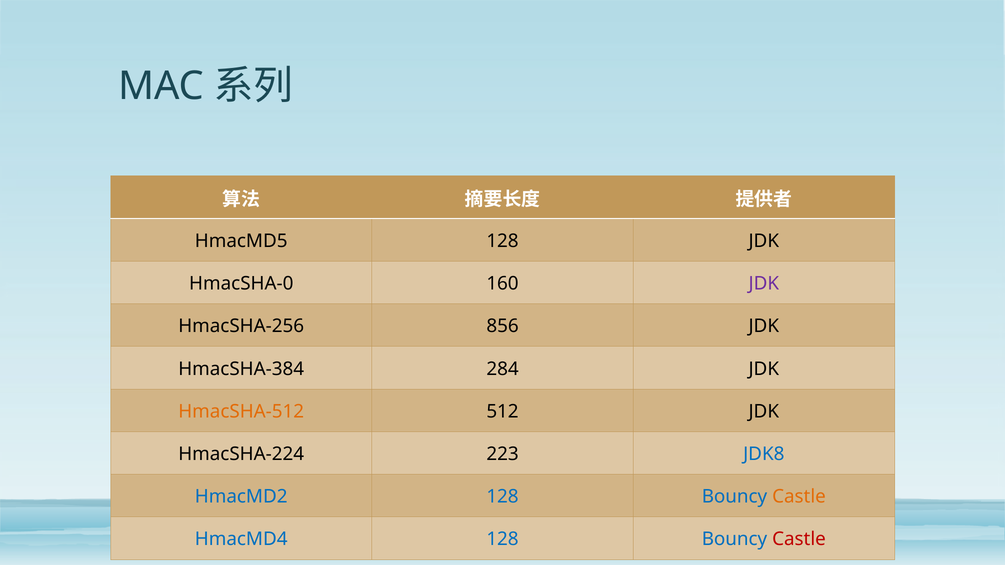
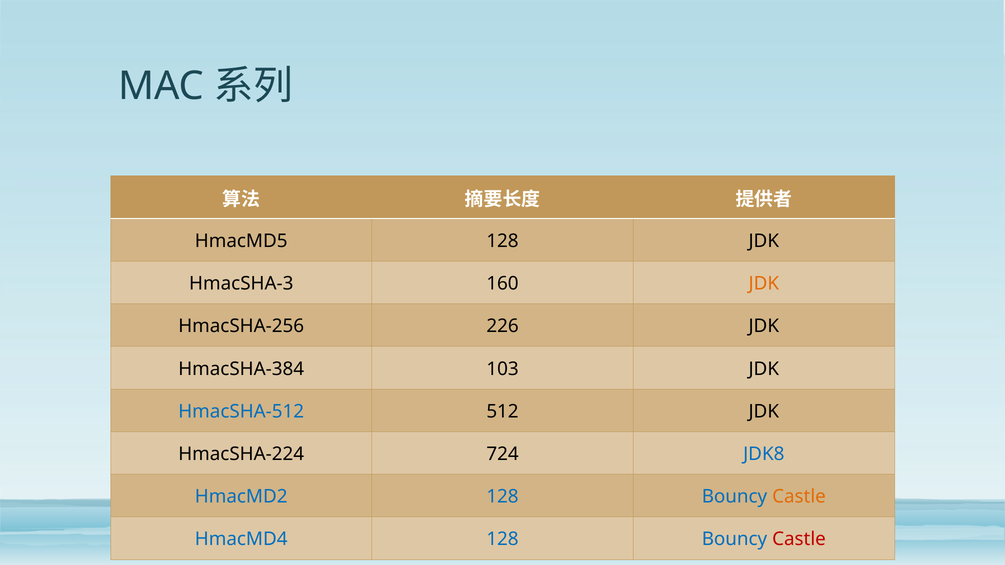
HmacSHA-0: HmacSHA-0 -> HmacSHA-3
JDK at (764, 284) colour: purple -> orange
856: 856 -> 226
284: 284 -> 103
HmacSHA-512 colour: orange -> blue
223: 223 -> 724
